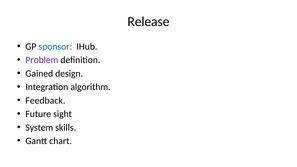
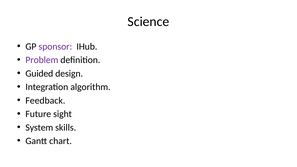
Release: Release -> Science
sponsor colour: blue -> purple
Gained: Gained -> Guided
